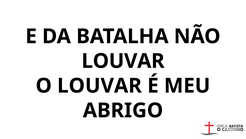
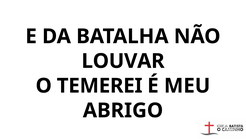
O LOUVAR: LOUVAR -> TEMEREI
